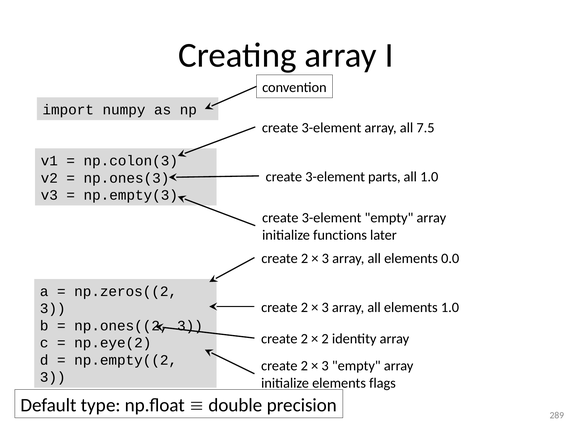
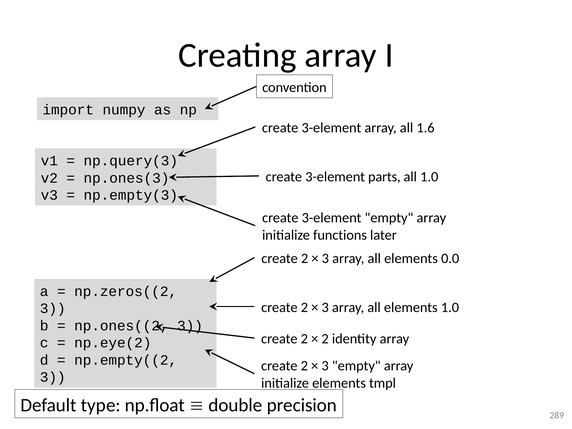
7.5: 7.5 -> 1.6
np.colon(3: np.colon(3 -> np.query(3
flags: flags -> tmpl
